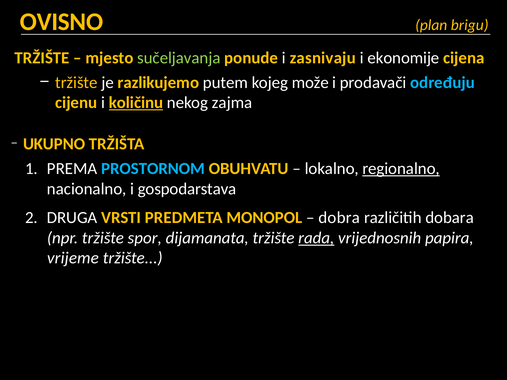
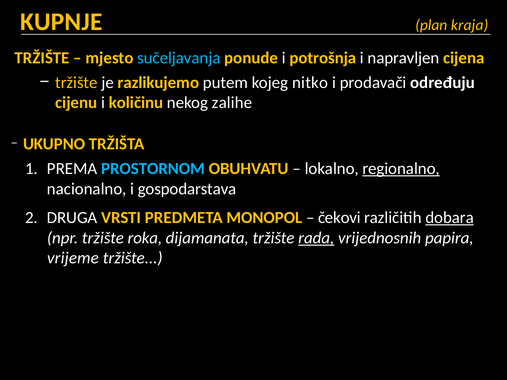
OVISNO: OVISNO -> KUPNJE
brigu: brigu -> kraja
sučeljavanja colour: light green -> light blue
zasnivaju: zasnivaju -> potrošnja
ekonomije: ekonomije -> napravljen
može: može -> nitko
određuju colour: light blue -> white
količinu underline: present -> none
zajma: zajma -> zalihe
dobra: dobra -> čekovi
dobara underline: none -> present
spor: spor -> roka
